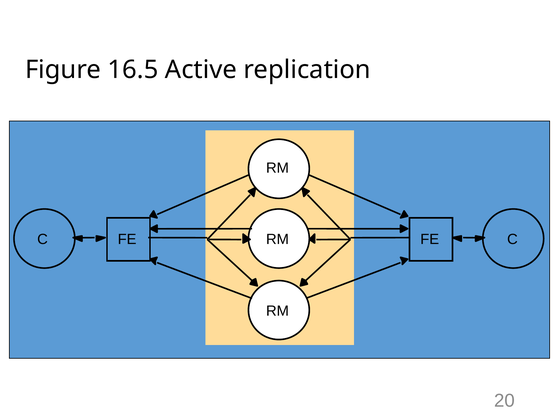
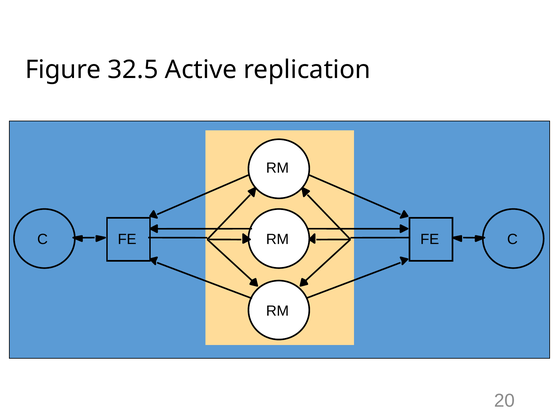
16.5: 16.5 -> 32.5
